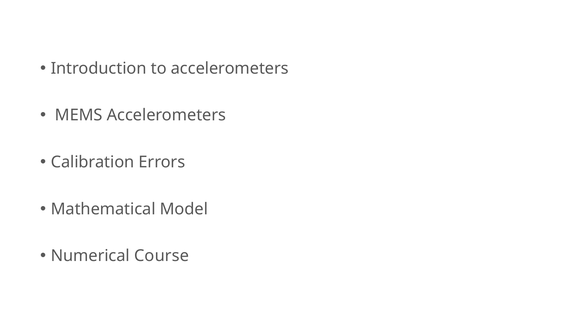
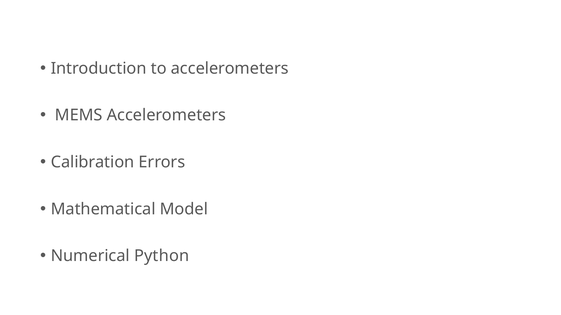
Course: Course -> Python
